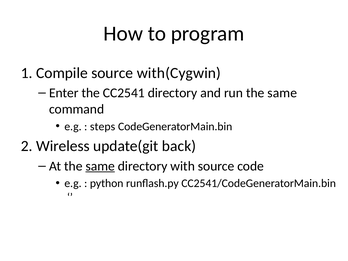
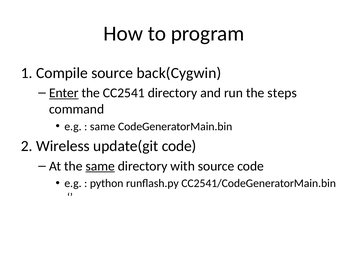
with(Cygwin: with(Cygwin -> back(Cygwin
Enter underline: none -> present
run the same: same -> steps
steps at (103, 127): steps -> same
update(git back: back -> code
